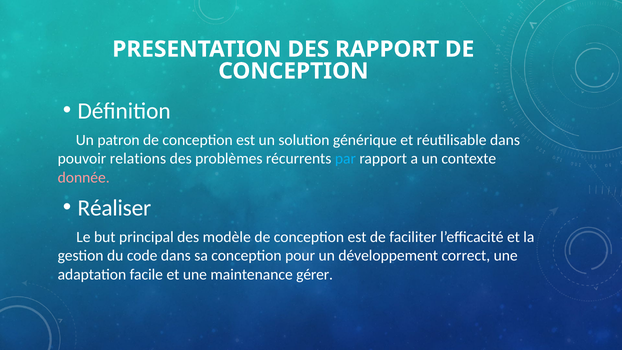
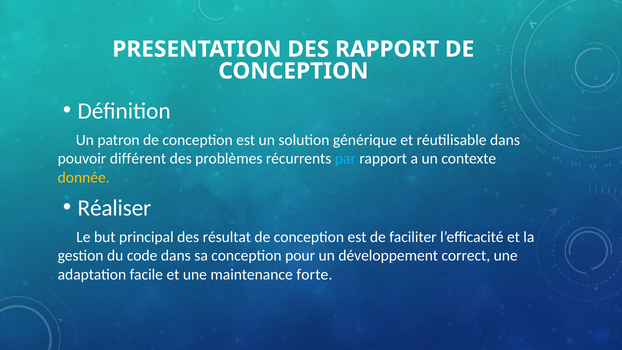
relations: relations -> différent
donnée colour: pink -> yellow
modèle: modèle -> résultat
gérer: gérer -> forte
